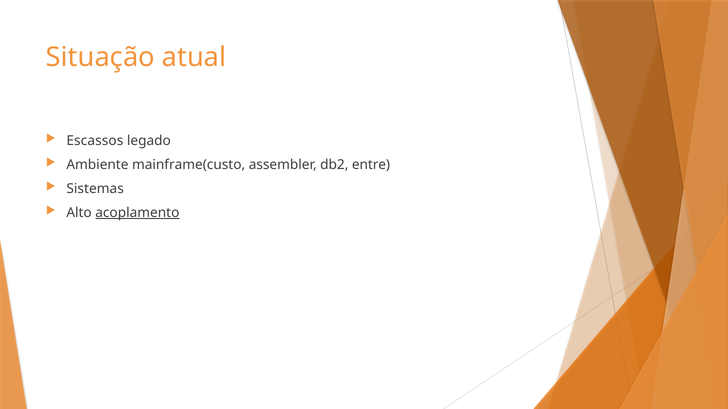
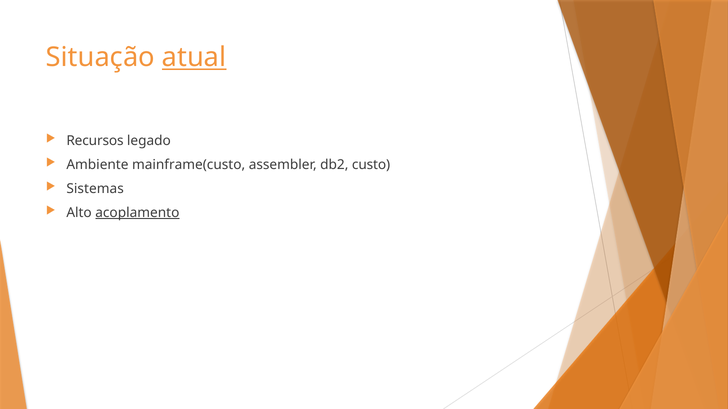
atual underline: none -> present
Escassos: Escassos -> Recursos
entre: entre -> custo
